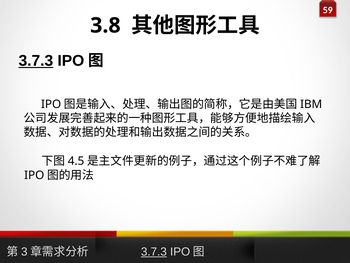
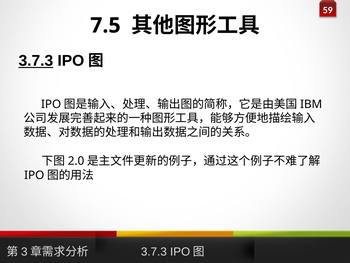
3.8: 3.8 -> 7.5
4.5: 4.5 -> 2.0
3.7.3 at (154, 251) underline: present -> none
